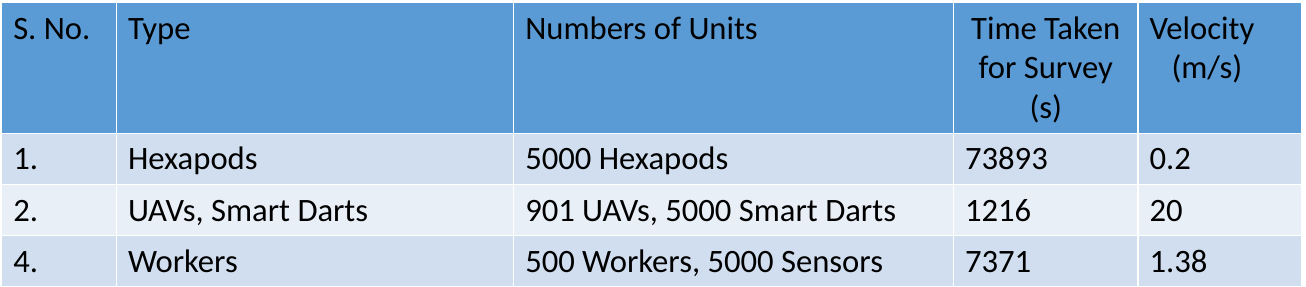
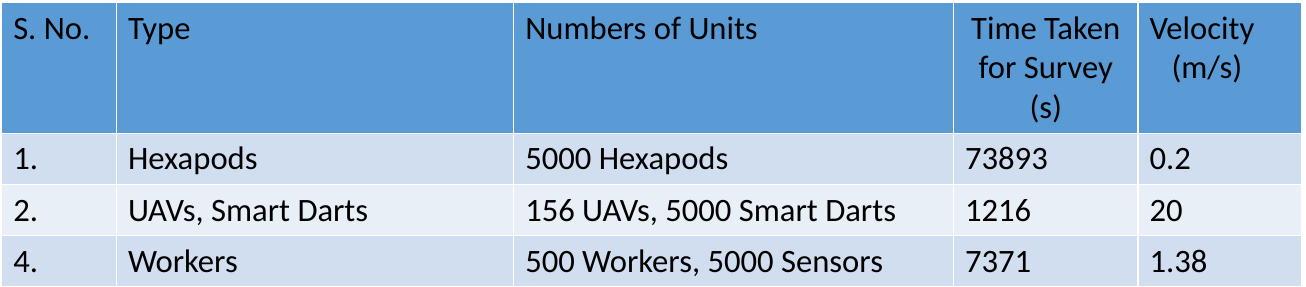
901: 901 -> 156
